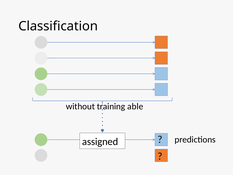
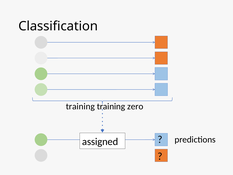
without at (80, 106): without -> training
able: able -> zero
